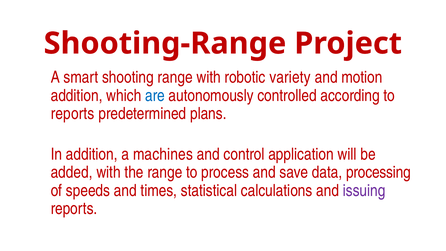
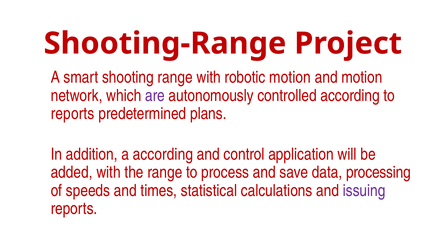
robotic variety: variety -> motion
addition at (77, 95): addition -> network
are colour: blue -> purple
a machines: machines -> according
